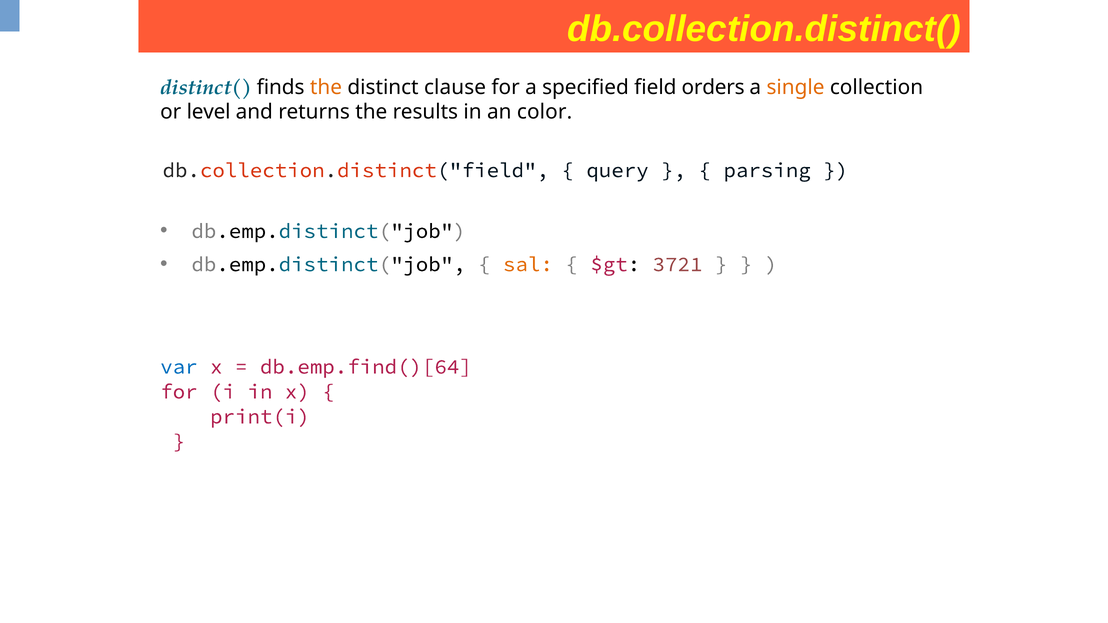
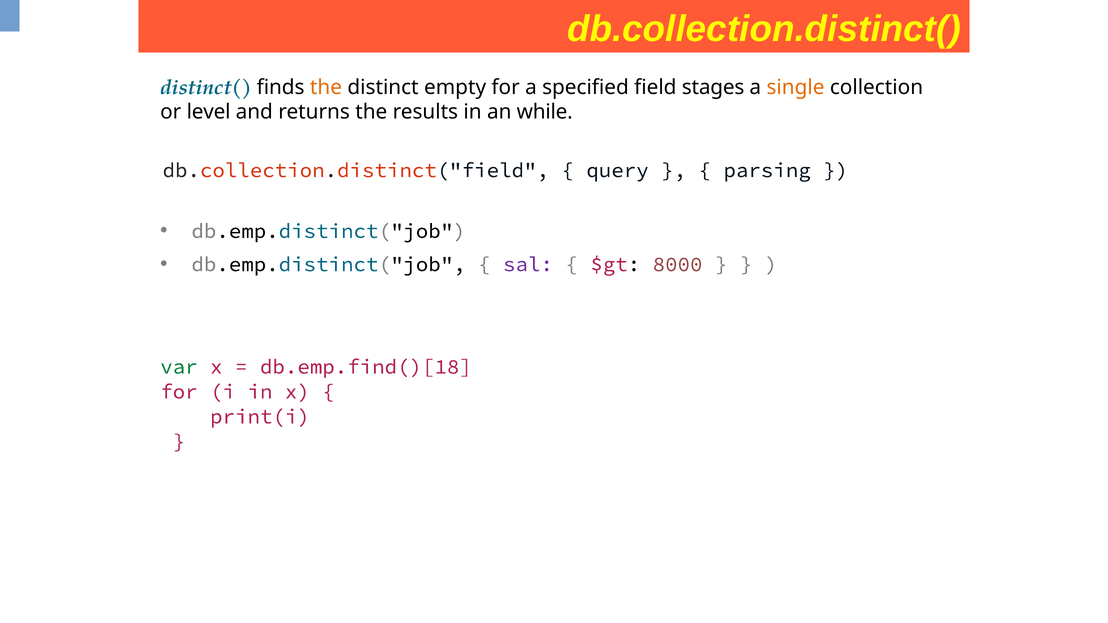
clause: clause -> empty
orders: orders -> stages
color: color -> while
sal colour: orange -> purple
3721: 3721 -> 8000
var colour: blue -> green
db.emp.find()[64: db.emp.find()[64 -> db.emp.find()[18
